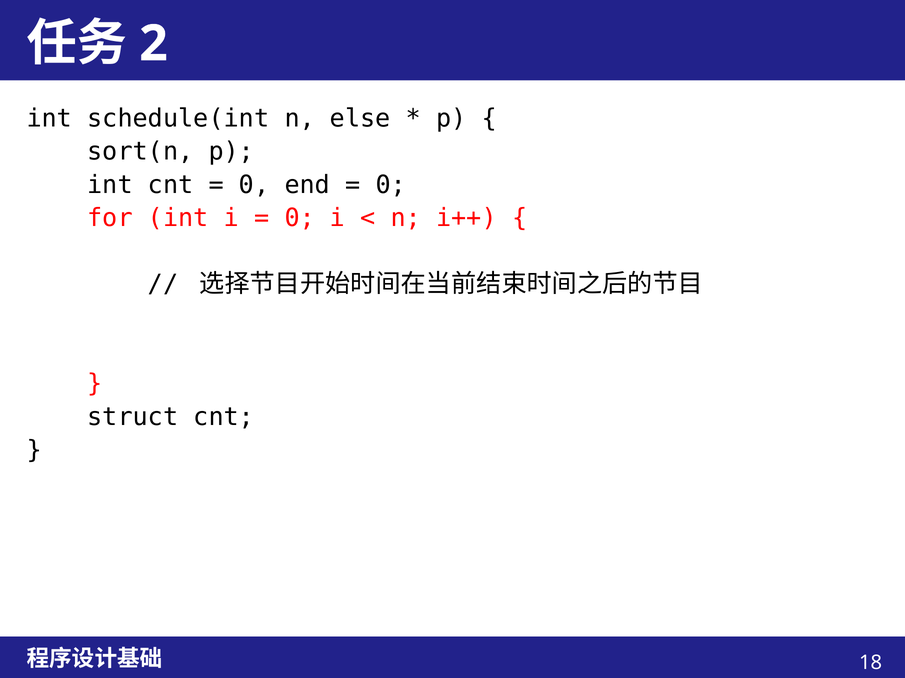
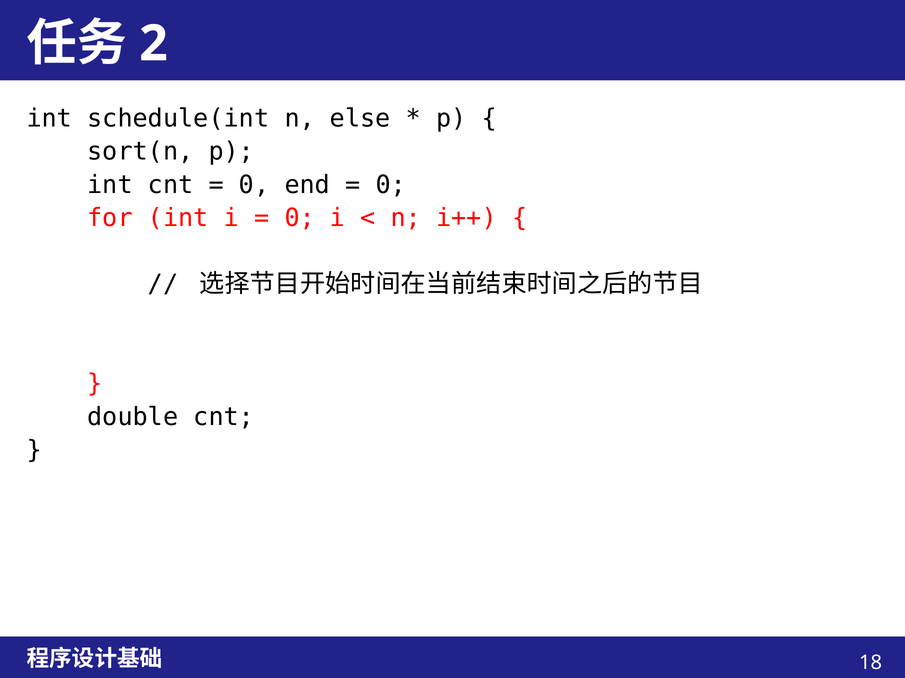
struct: struct -> double
